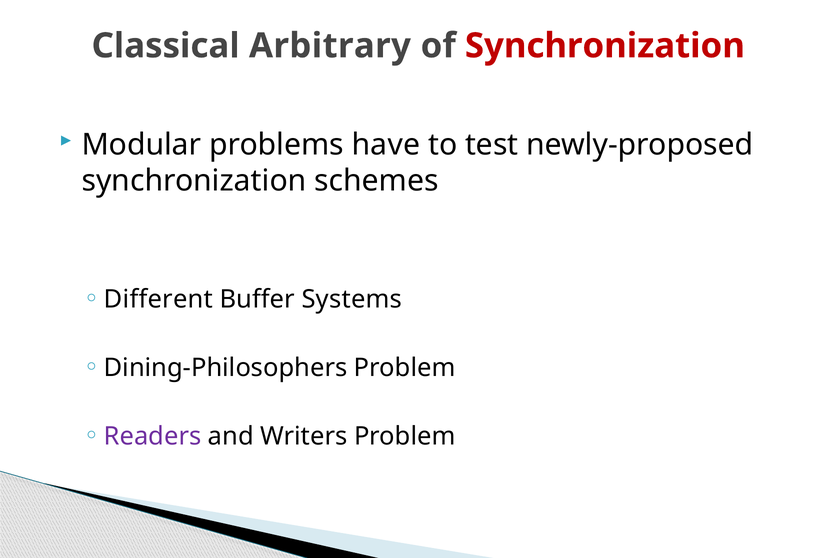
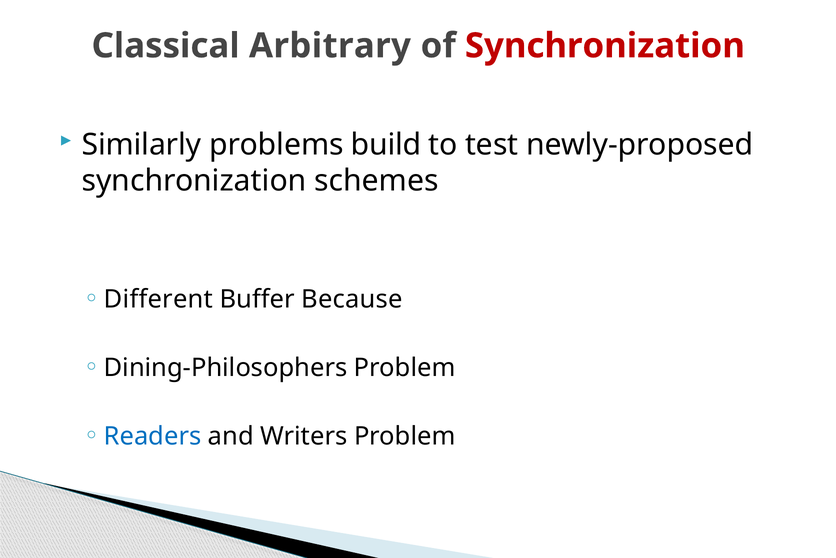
Modular: Modular -> Similarly
have: have -> build
Systems: Systems -> Because
Readers colour: purple -> blue
